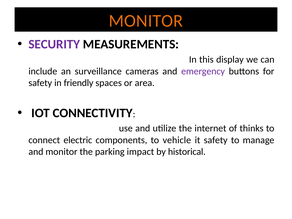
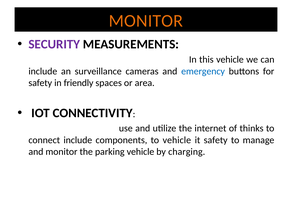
this display: display -> vehicle
emergency colour: purple -> blue
connect electric: electric -> include
parking impact: impact -> vehicle
historical: historical -> charging
